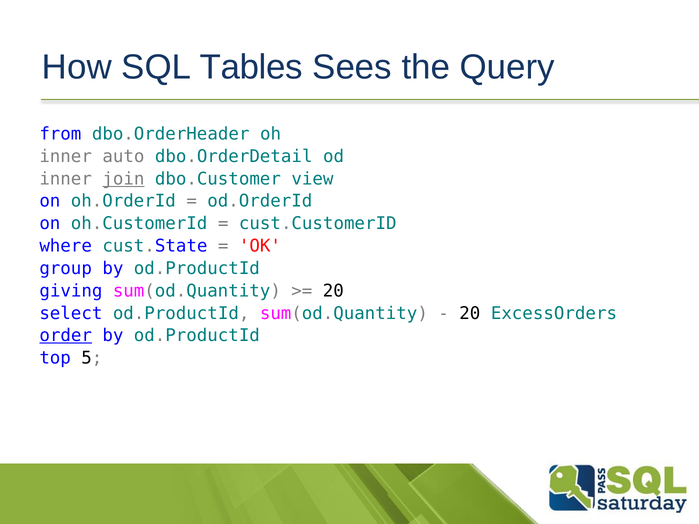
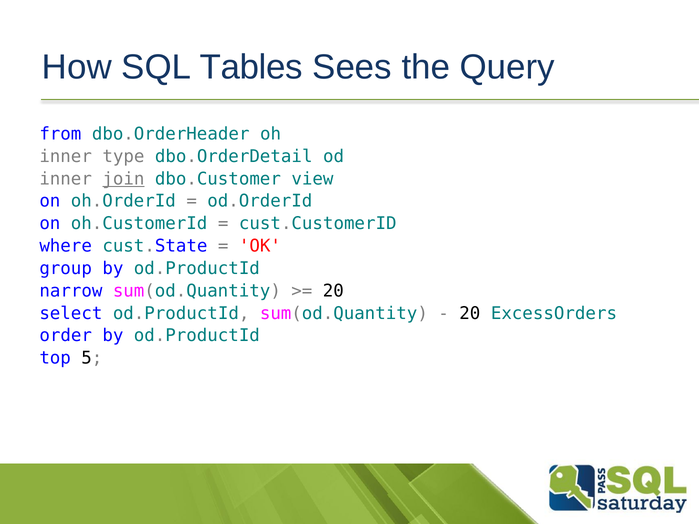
auto: auto -> type
giving: giving -> narrow
order underline: present -> none
